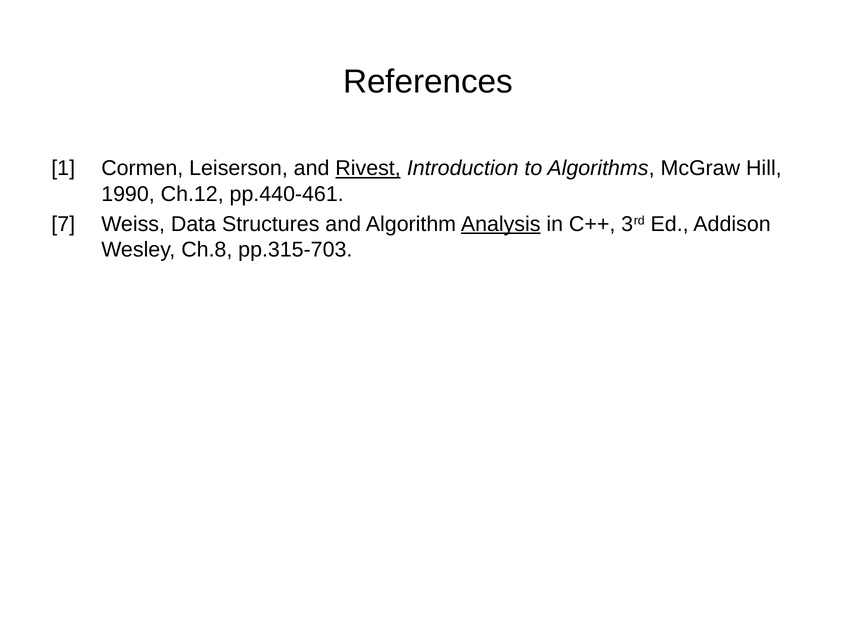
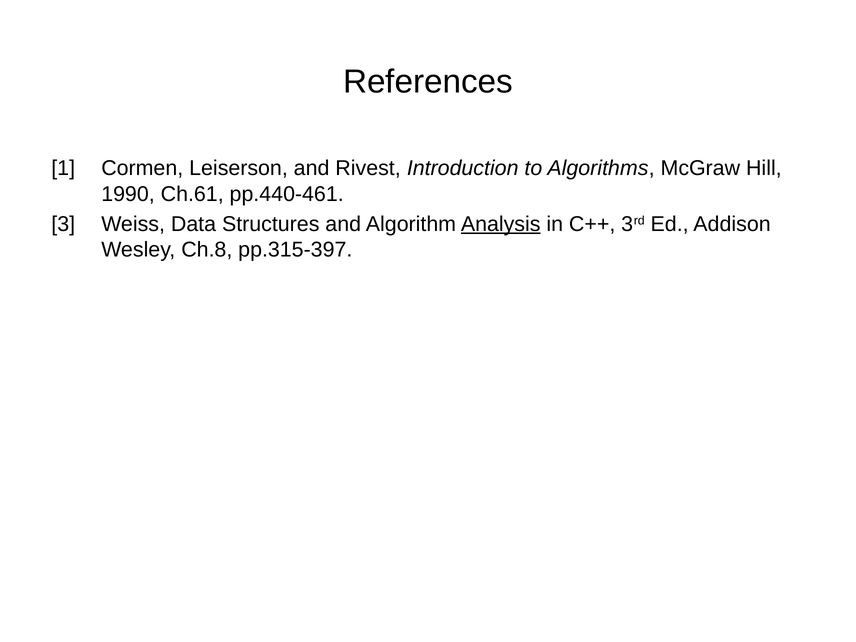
Rivest underline: present -> none
Ch.12: Ch.12 -> Ch.61
7: 7 -> 3
pp.315-703: pp.315-703 -> pp.315-397
